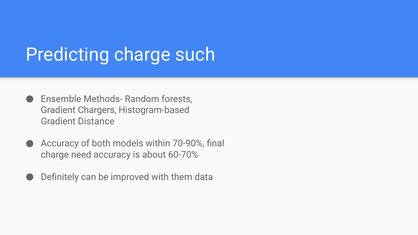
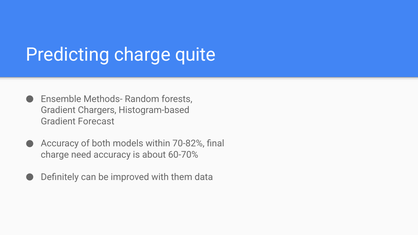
such: such -> quite
Distance: Distance -> Forecast
70-90%: 70-90% -> 70-82%
